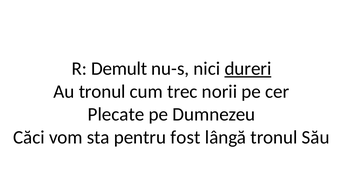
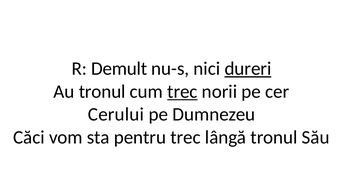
trec at (182, 92) underline: none -> present
Plecate: Plecate -> Cerului
pentru fost: fost -> trec
